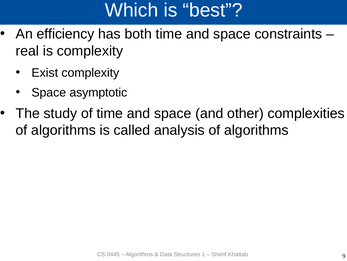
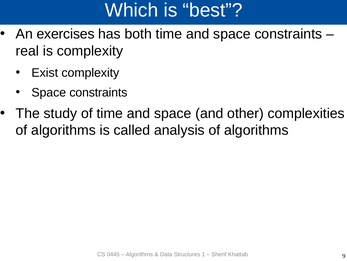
efficiency: efficiency -> exercises
asymptotic at (98, 92): asymptotic -> constraints
